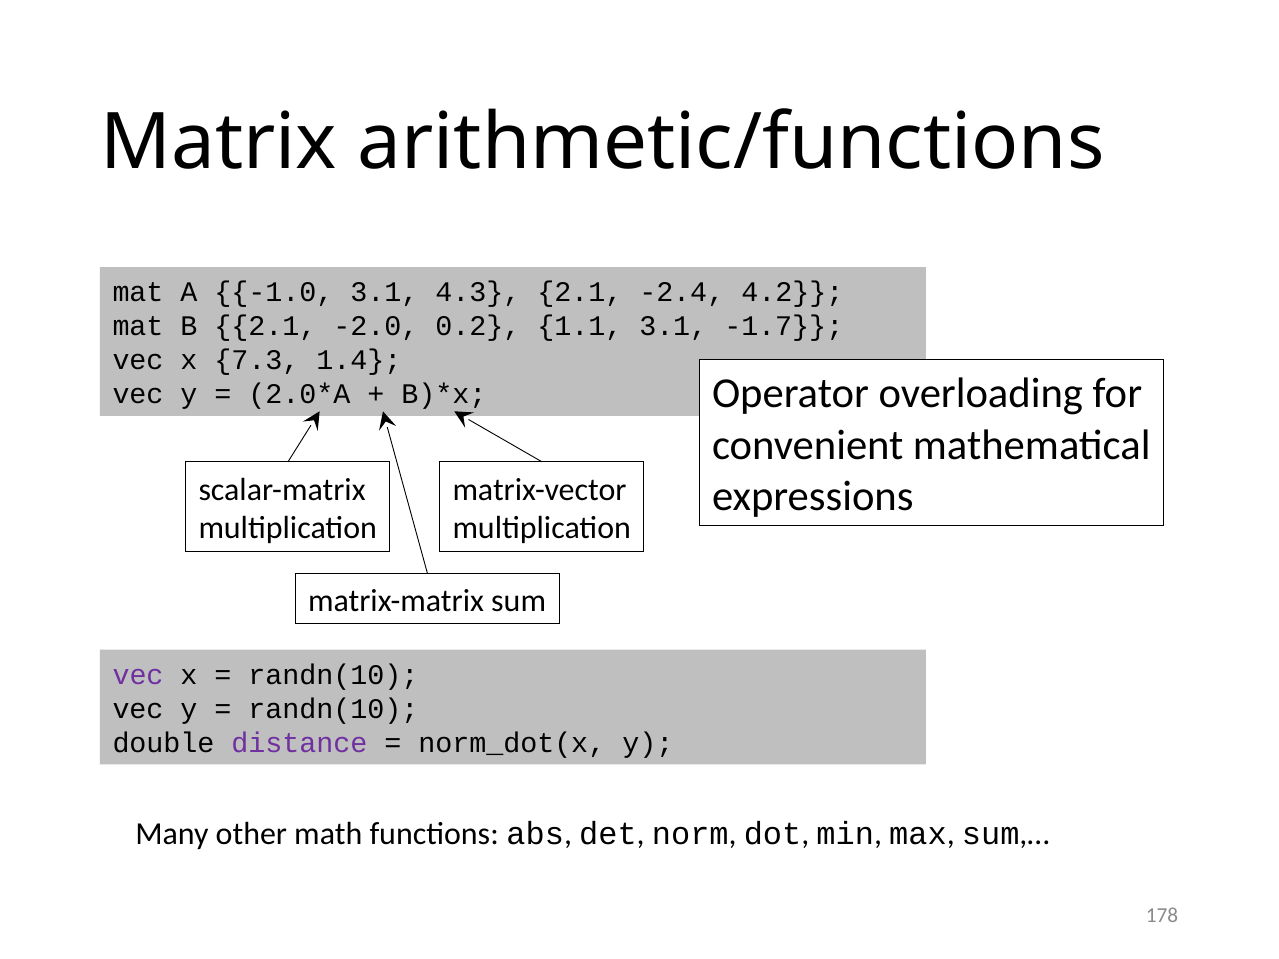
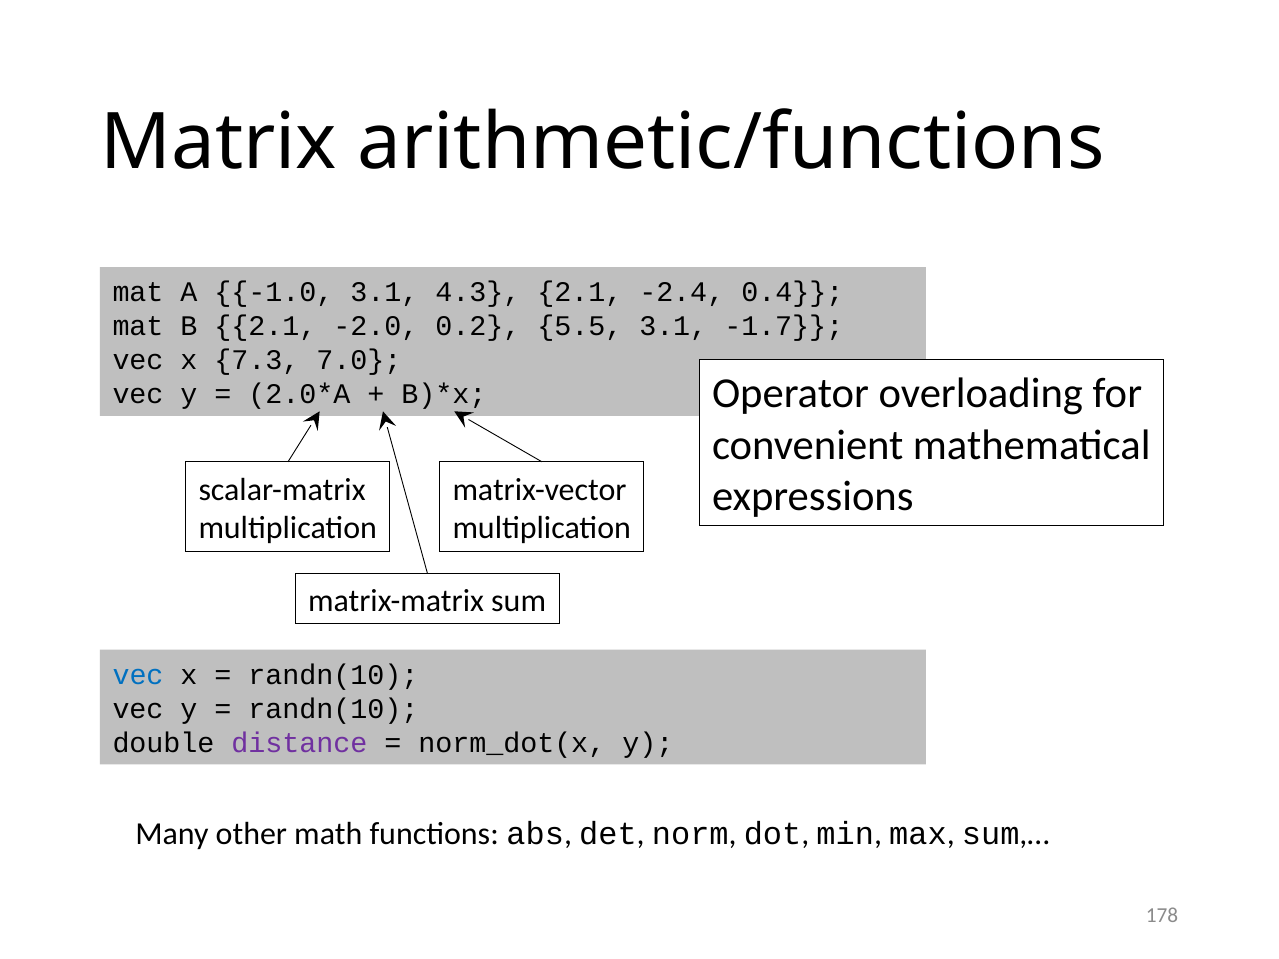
4.2: 4.2 -> 0.4
1.1: 1.1 -> 5.5
1.4: 1.4 -> 7.0
vec at (138, 675) colour: purple -> blue
